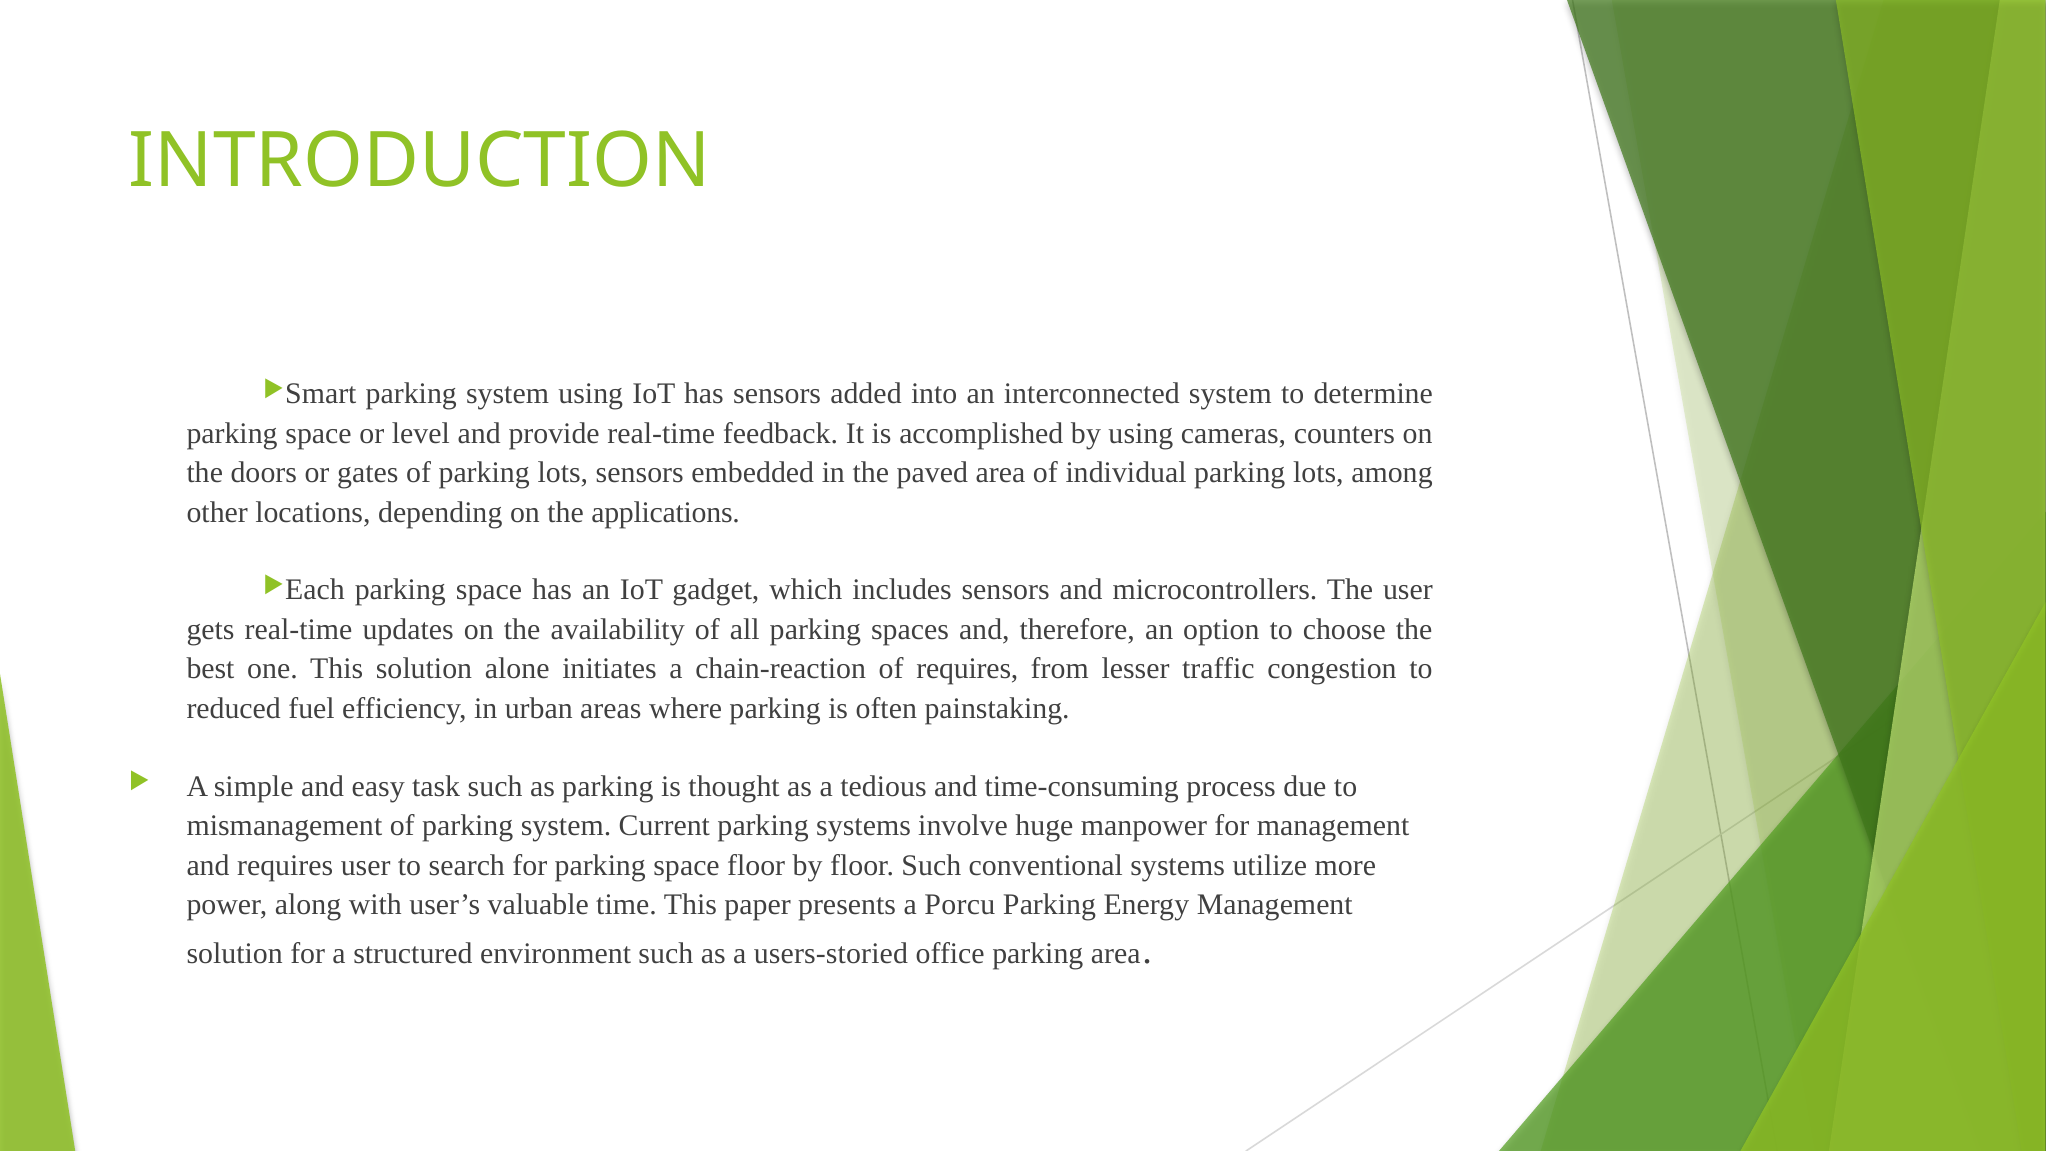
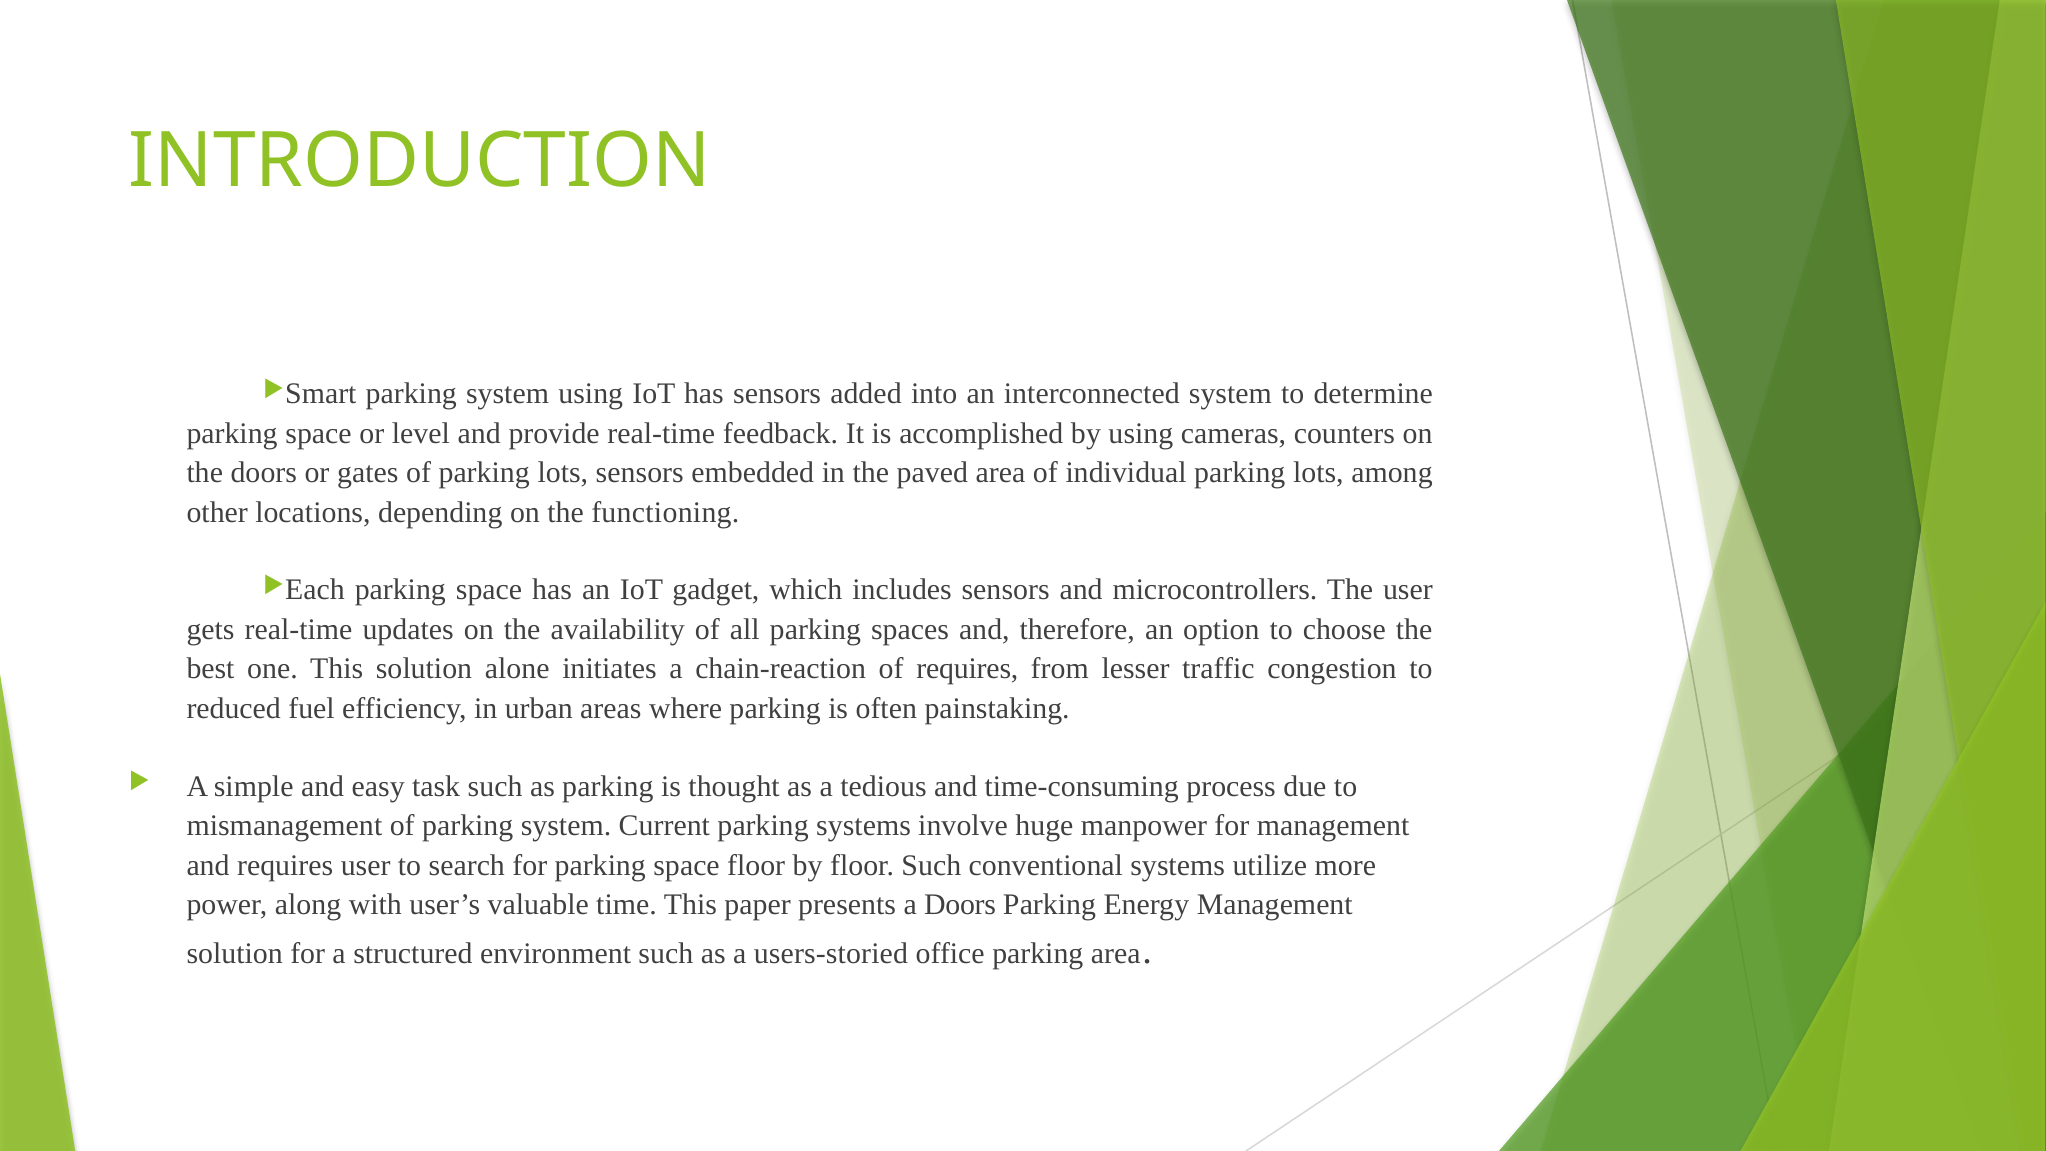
applications: applications -> functioning
a Porcu: Porcu -> Doors
